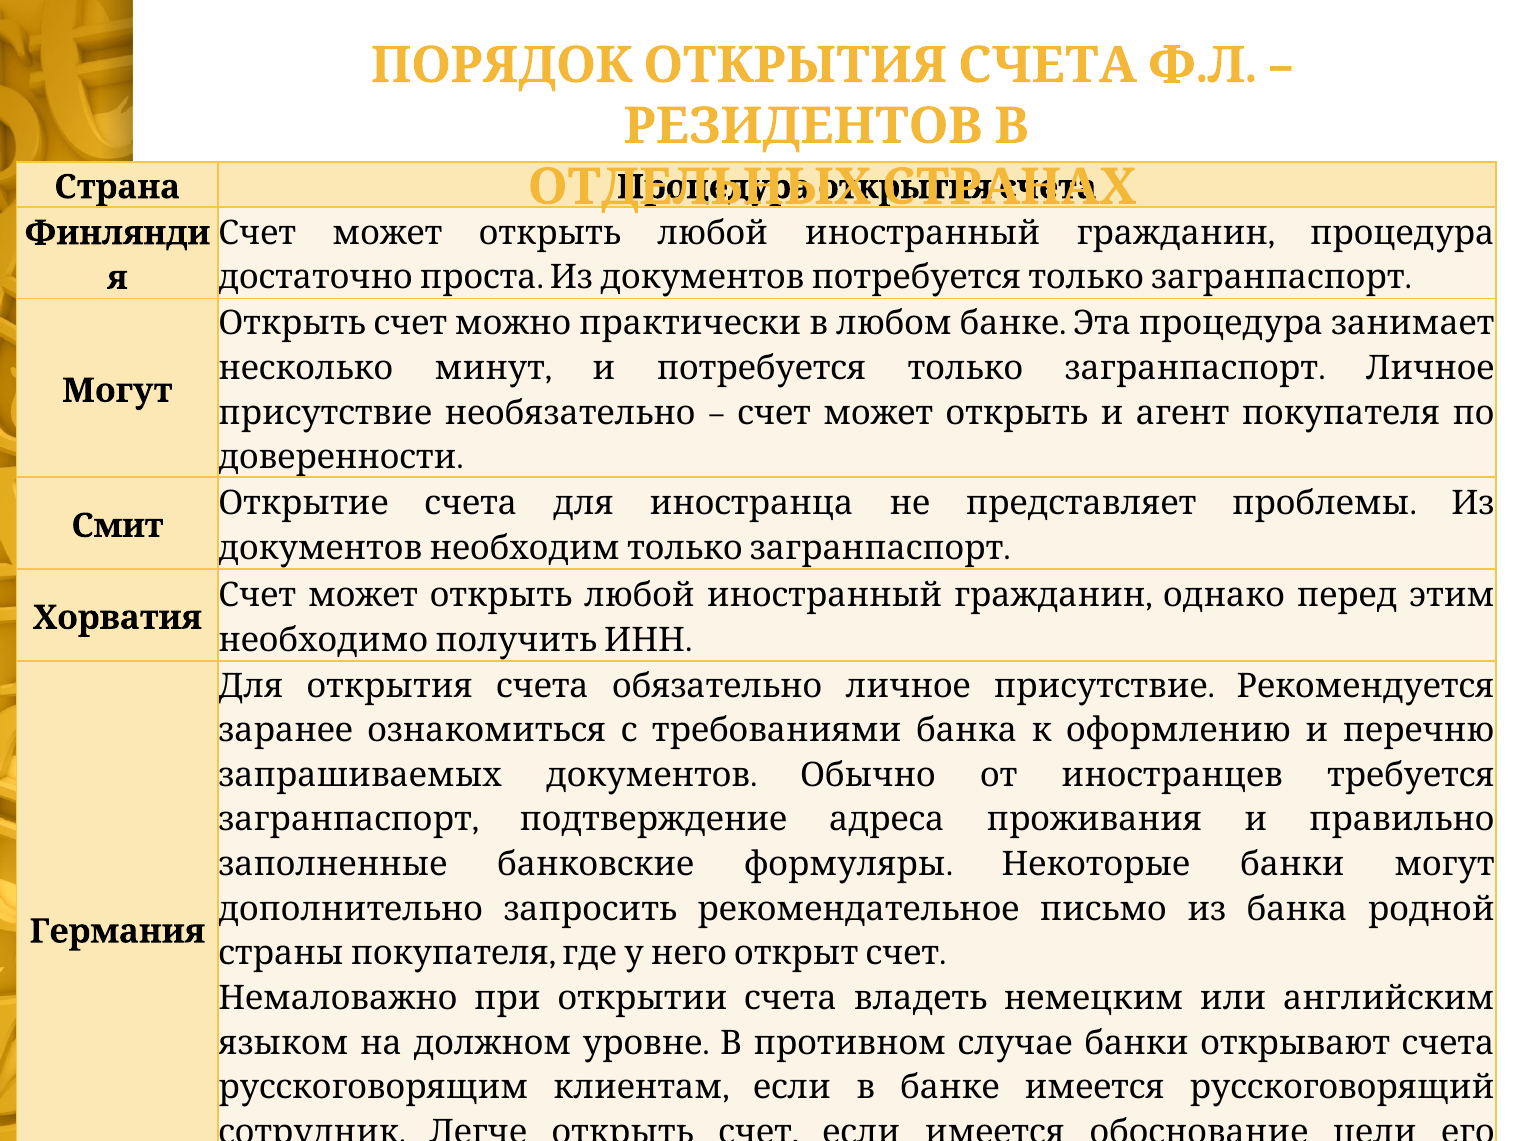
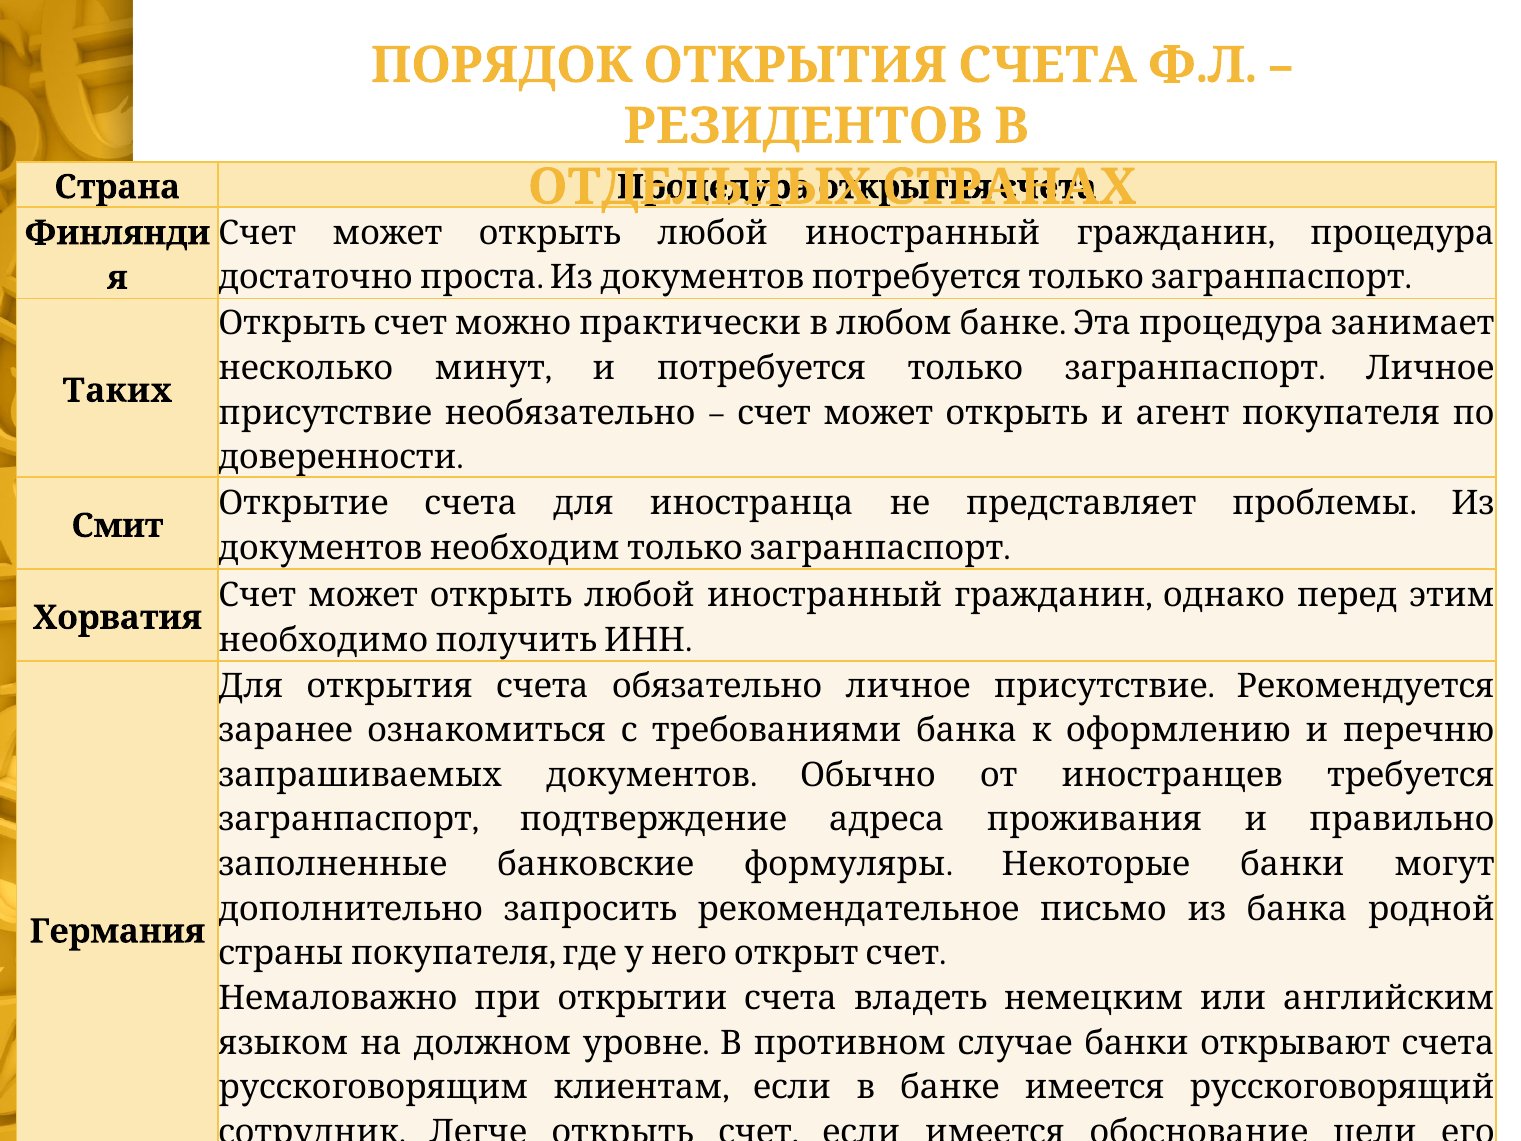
Могут at (117, 391): Могут -> Таких
